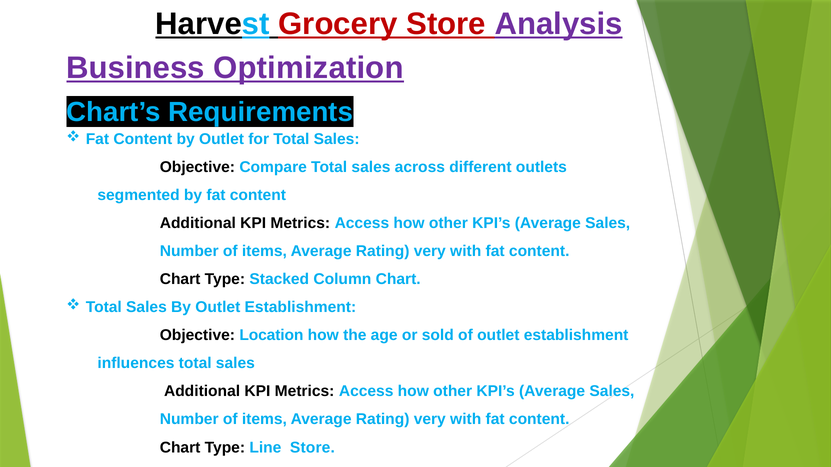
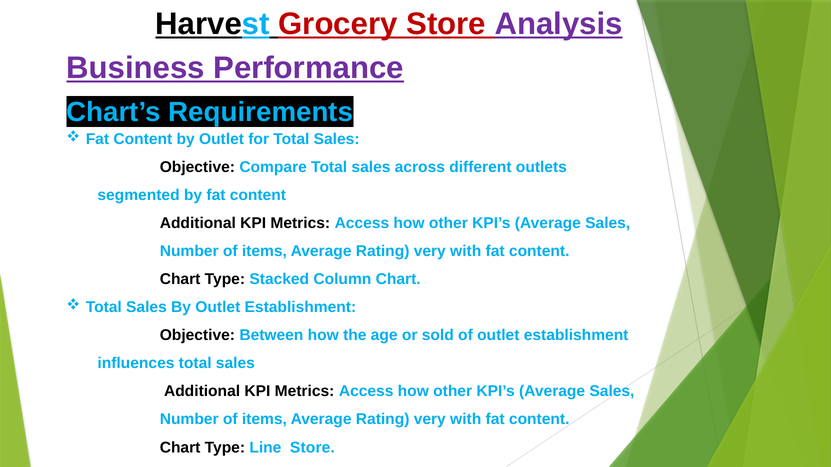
Optimization: Optimization -> Performance
Location: Location -> Between
